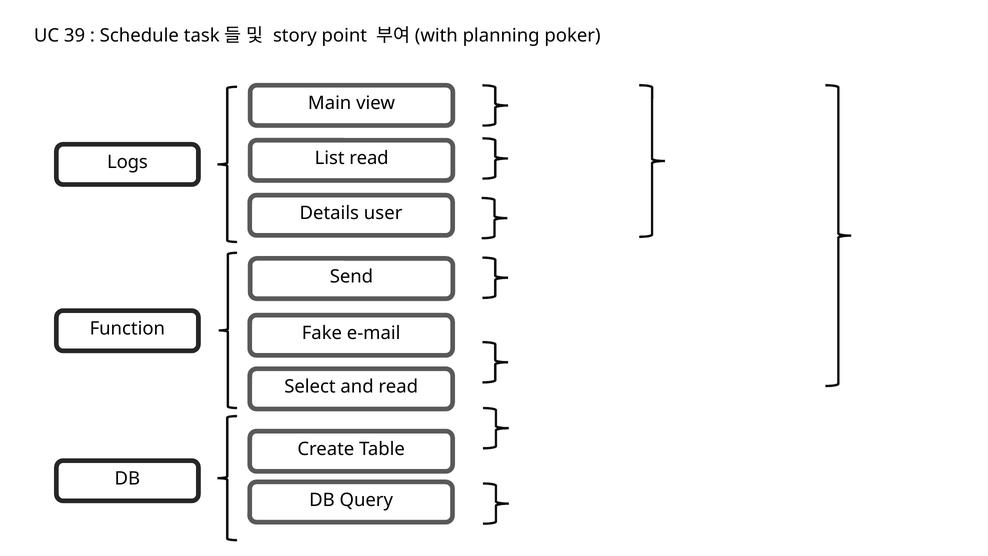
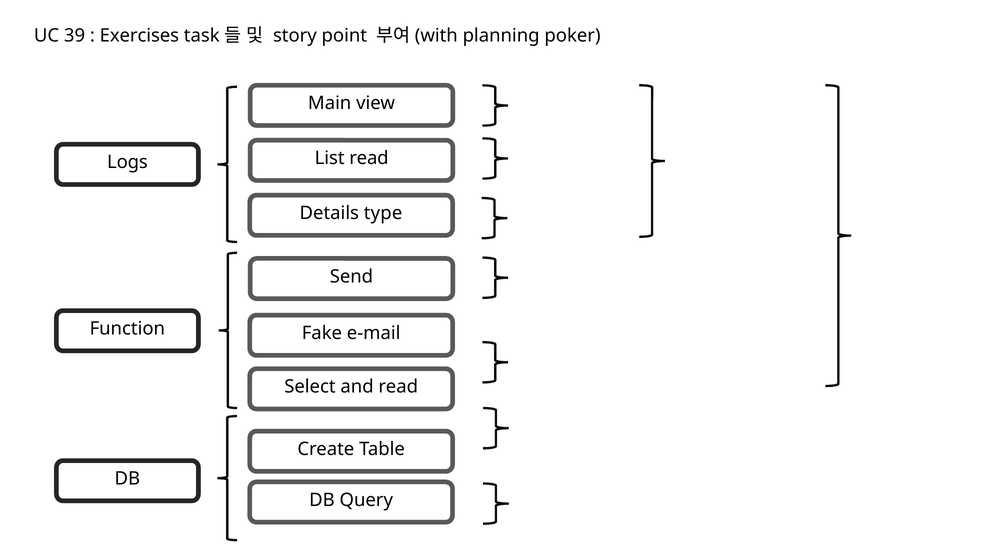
Schedule: Schedule -> Exercises
user: user -> type
